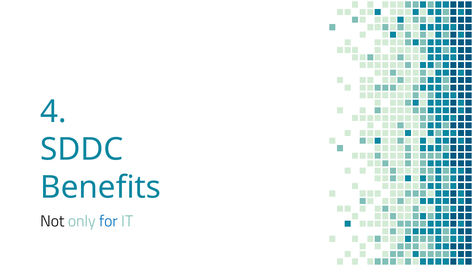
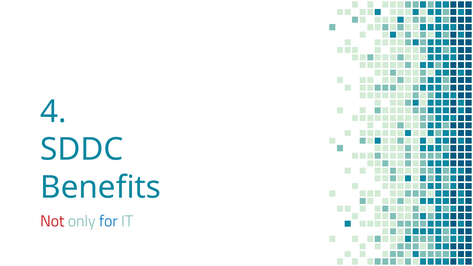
Not colour: black -> red
